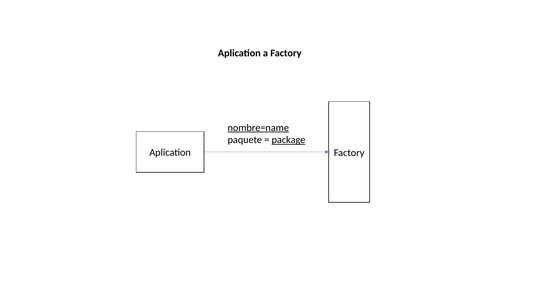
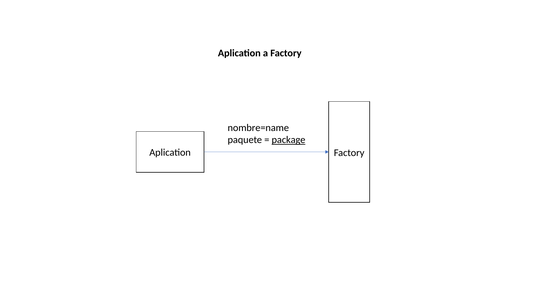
nombre=name underline: present -> none
